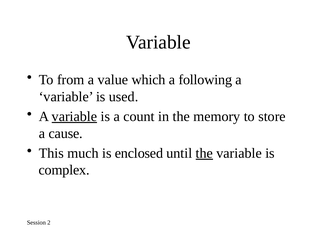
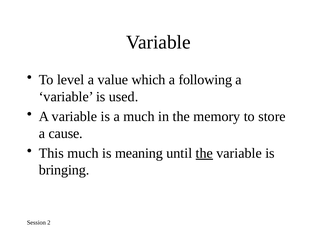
from: from -> level
variable at (74, 116) underline: present -> none
a count: count -> much
enclosed: enclosed -> meaning
complex: complex -> bringing
